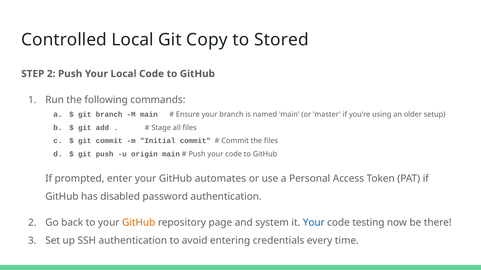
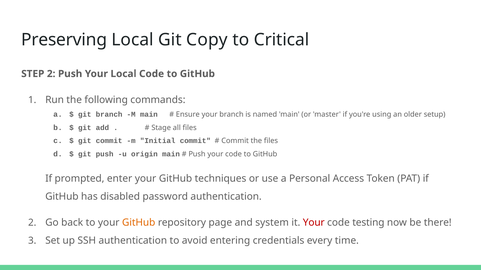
Controlled: Controlled -> Preserving
Stored: Stored -> Critical
automates: automates -> techniques
Your at (314, 223) colour: blue -> red
